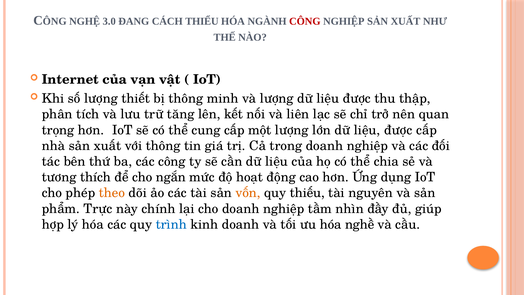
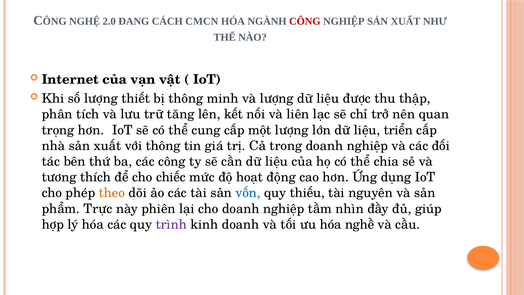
3.0: 3.0 -> 2.0
THIỂU: THIỂU -> CMCN
lớn dữ liệu được: được -> triển
ngắn: ngắn -> chiếc
vốn colour: orange -> blue
chính: chính -> phiên
trình colour: blue -> purple
